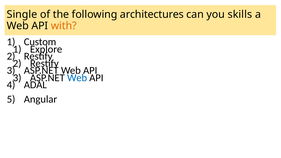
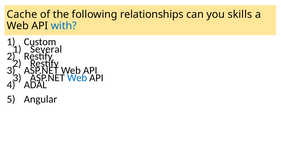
Single: Single -> Cache
architectures: architectures -> relationships
with colour: orange -> blue
Explore: Explore -> Several
